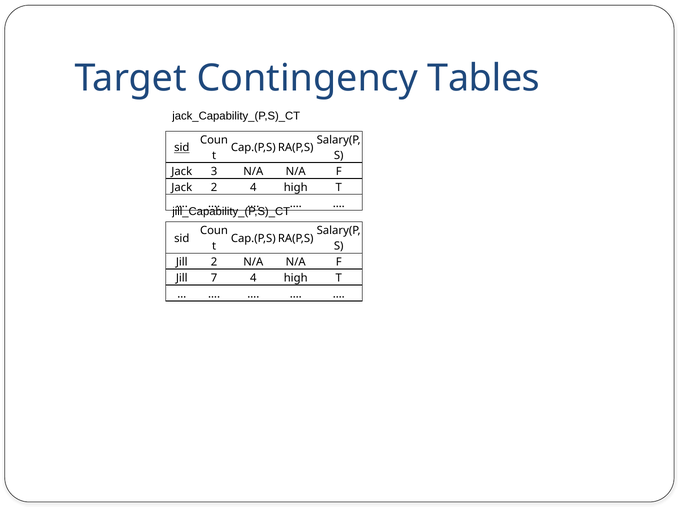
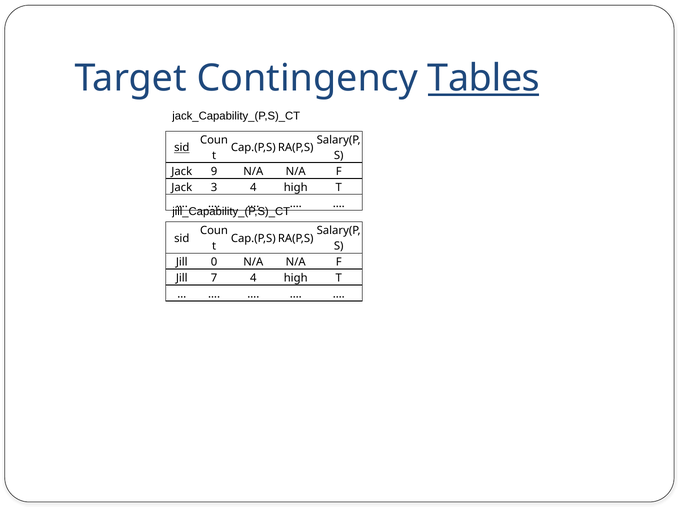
Tables underline: none -> present
3: 3 -> 9
Jack 2: 2 -> 3
Jill 2: 2 -> 0
